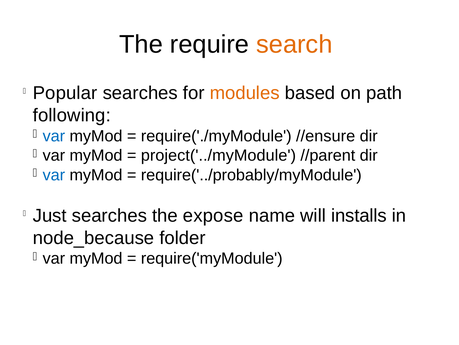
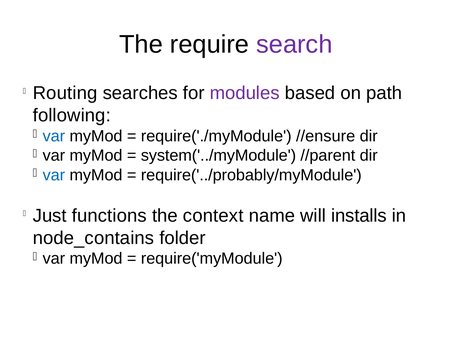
search colour: orange -> purple
Popular: Popular -> Routing
modules colour: orange -> purple
project('../myModule: project('../myModule -> system('../myModule
Just searches: searches -> functions
expose: expose -> context
node_because: node_because -> node_contains
